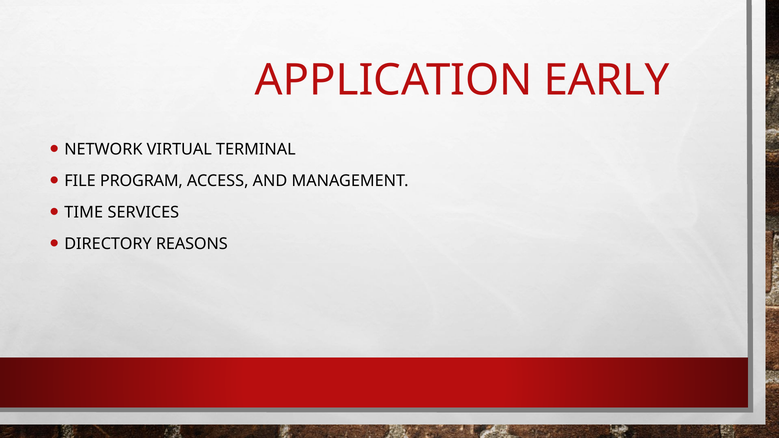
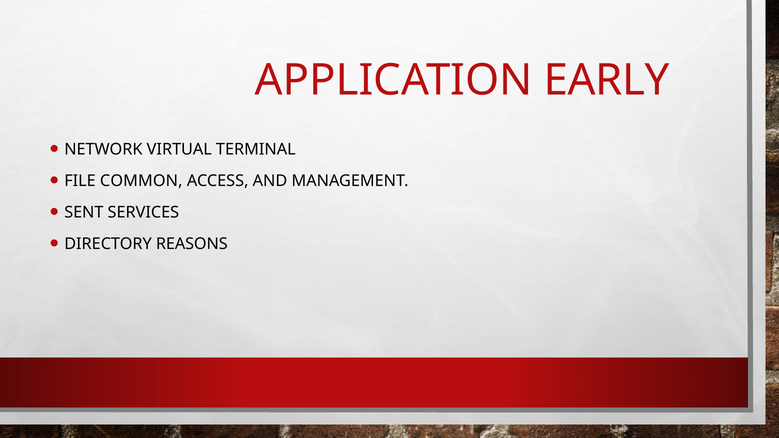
PROGRAM: PROGRAM -> COMMON
TIME: TIME -> SENT
